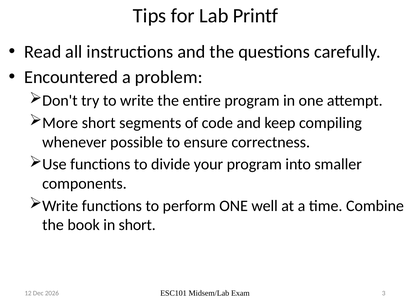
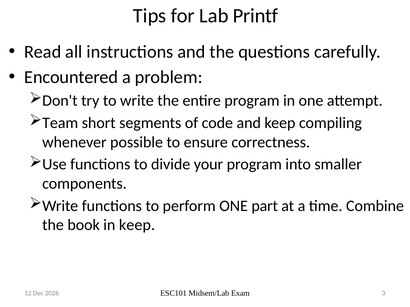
More: More -> Team
well: well -> part
in short: short -> keep
